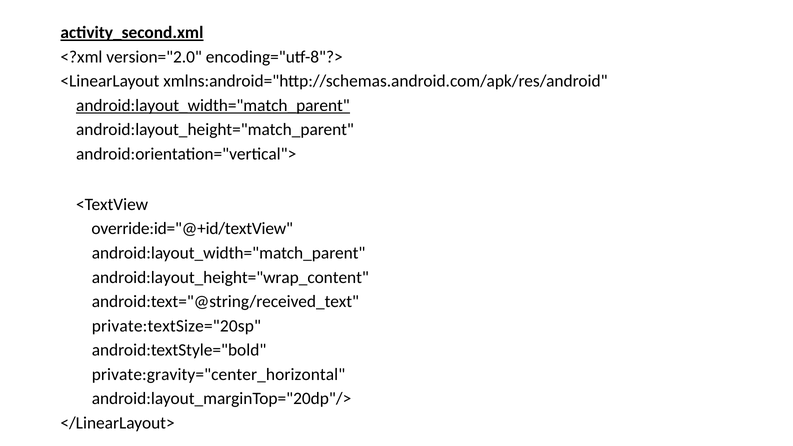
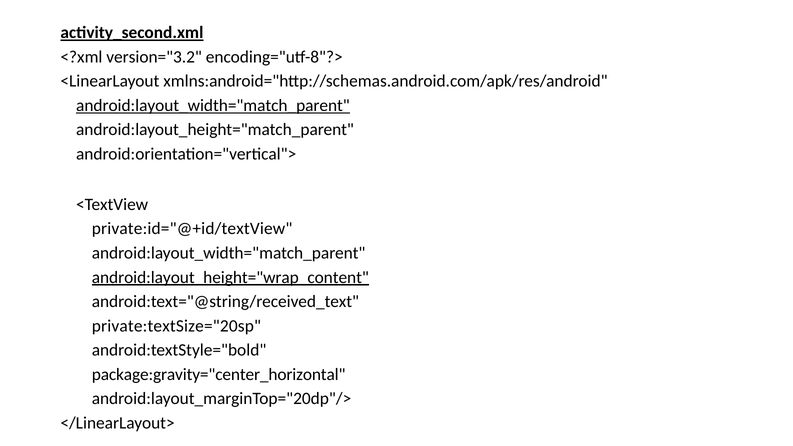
version="2.0: version="2.0 -> version="3.2
override:id="@+id/textView: override:id="@+id/textView -> private:id="@+id/textView
android:layout_height="wrap_content underline: none -> present
private:gravity="center_horizontal: private:gravity="center_horizontal -> package:gravity="center_horizontal
